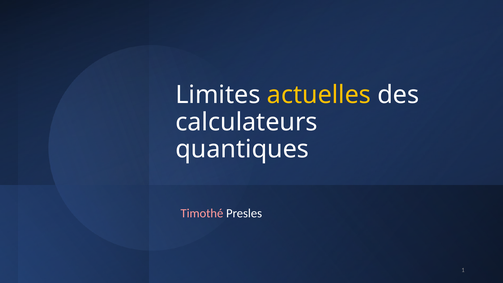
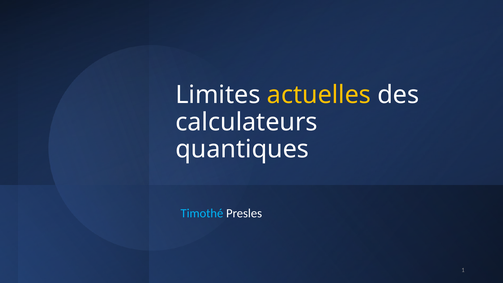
Timothé colour: pink -> light blue
